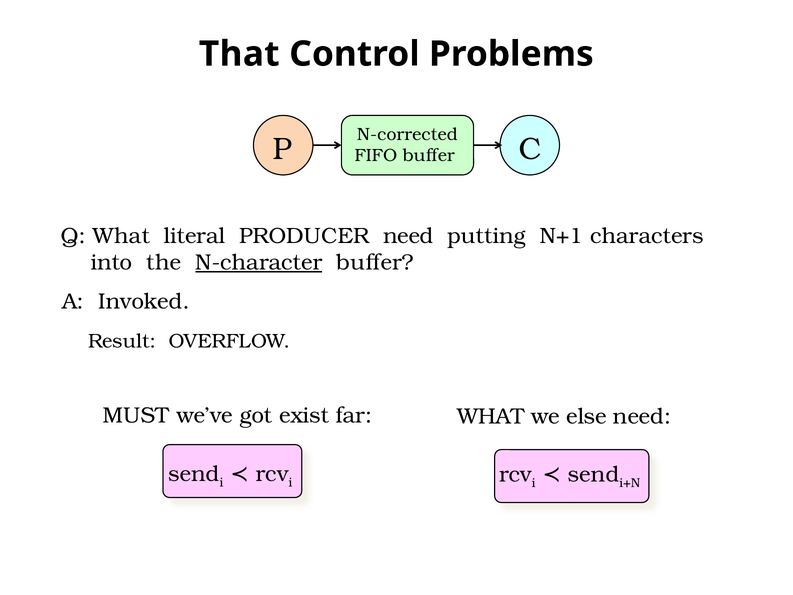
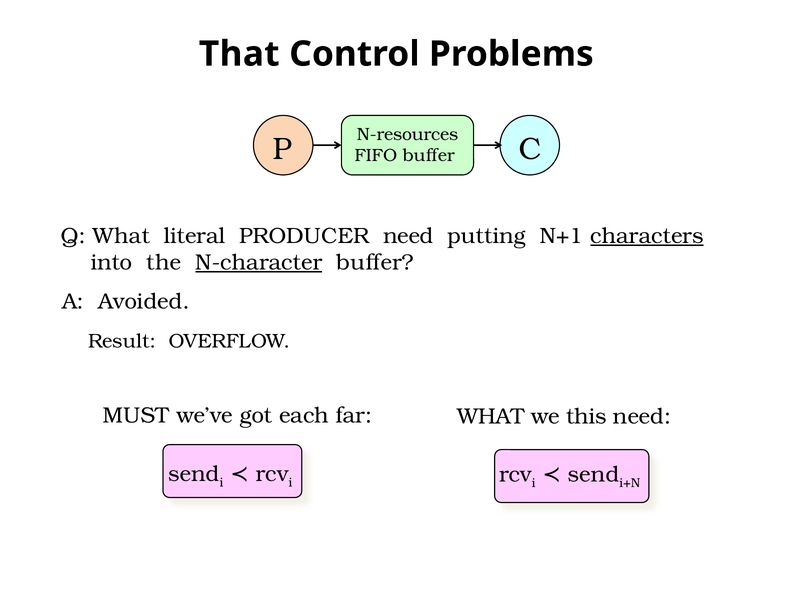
N-corrected: N-corrected -> N-resources
characters underline: none -> present
Invoked: Invoked -> Avoided
exist: exist -> each
else: else -> this
